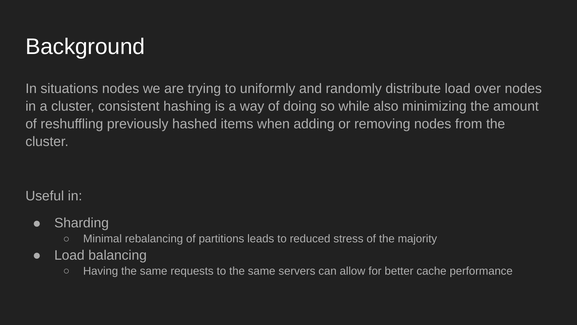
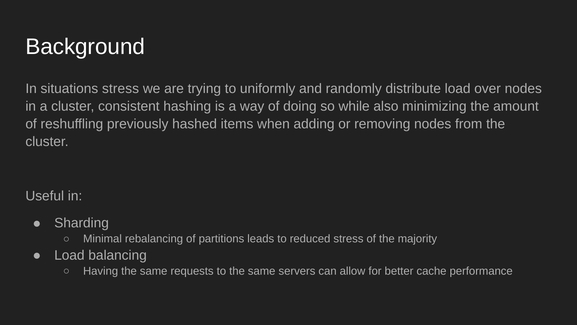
situations nodes: nodes -> stress
